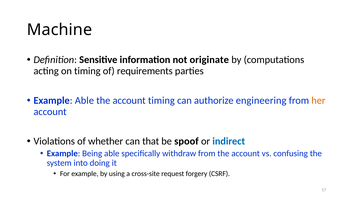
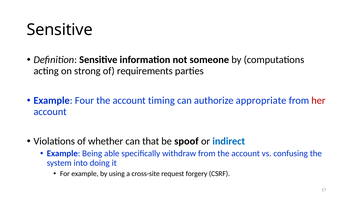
Machine at (60, 30): Machine -> Sensitive
originate: originate -> someone
on timing: timing -> strong
Example Able: Able -> Four
engineering: engineering -> appropriate
her colour: orange -> red
